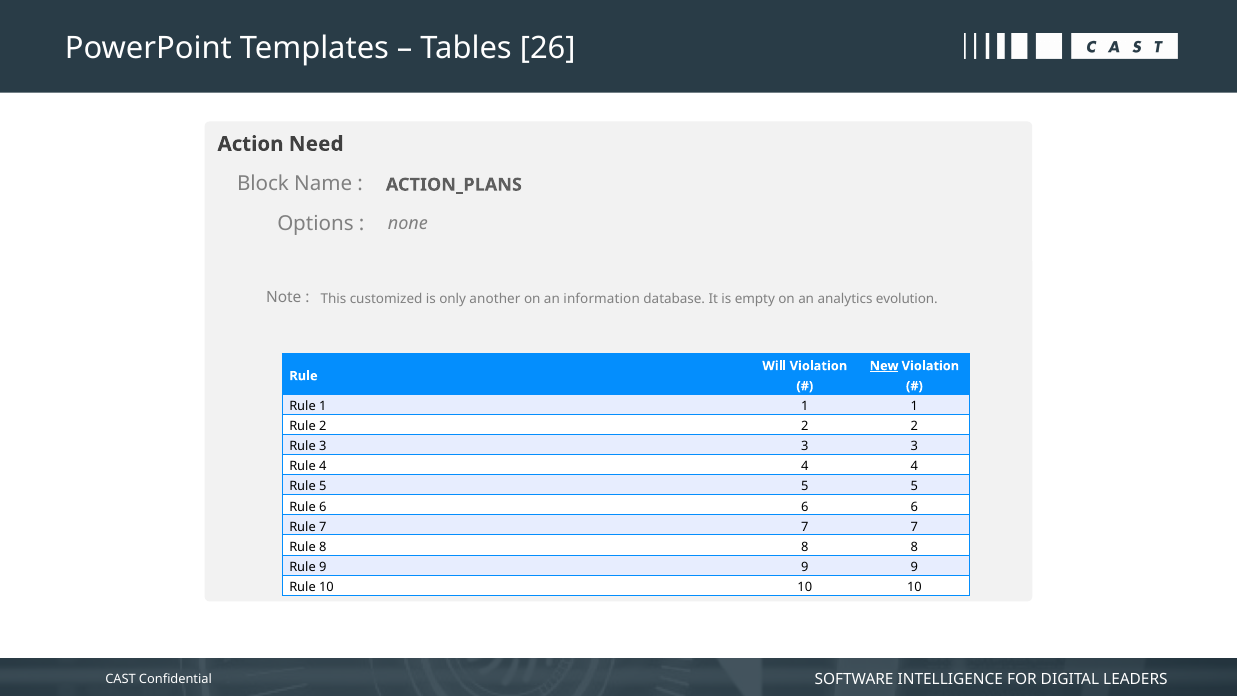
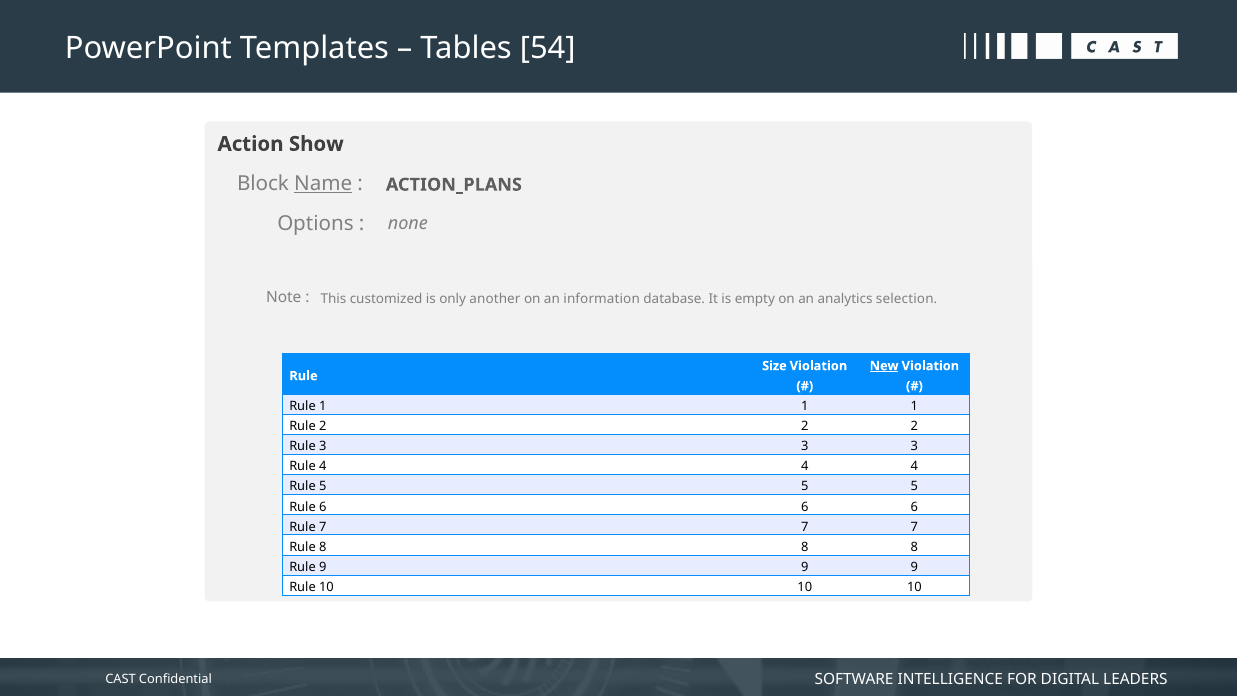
26: 26 -> 54
Need: Need -> Show
Name underline: none -> present
evolution: evolution -> selection
Will: Will -> Size
